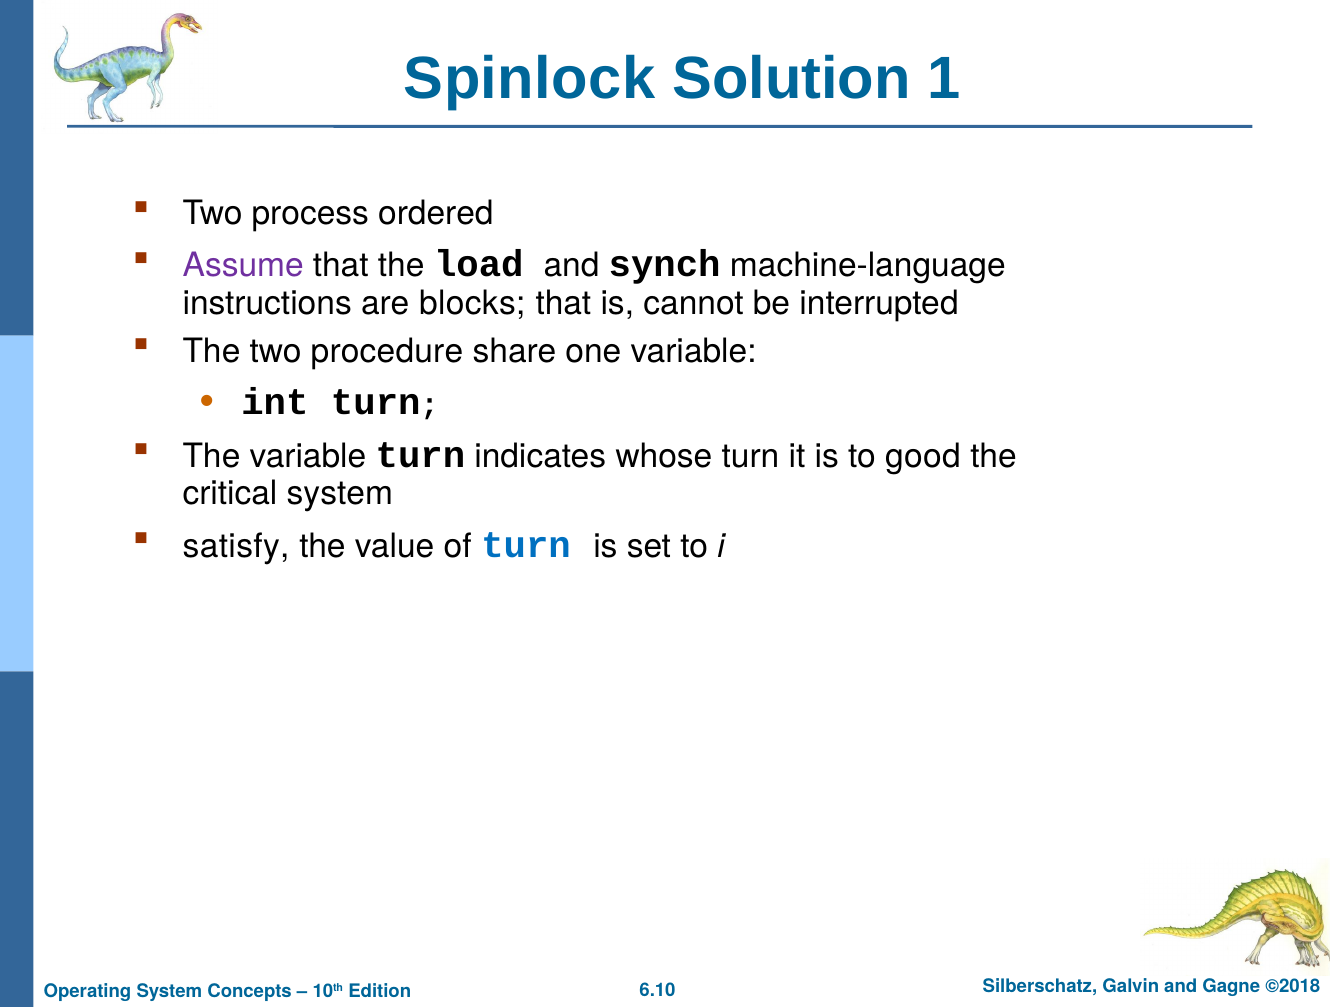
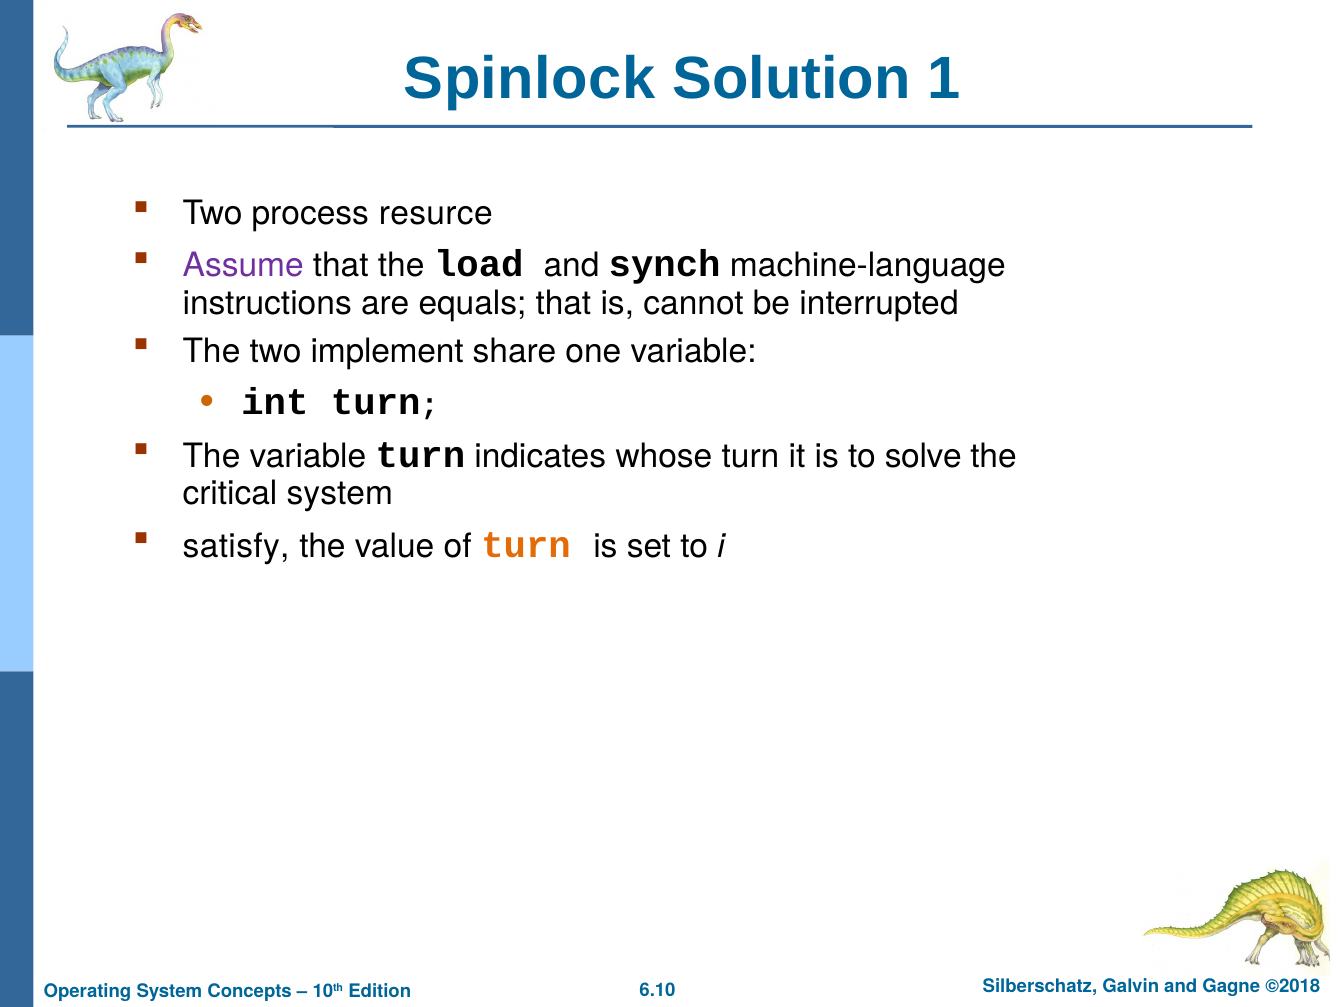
ordered: ordered -> resurce
blocks: blocks -> equals
procedure: procedure -> implement
good: good -> solve
turn at (526, 545) colour: blue -> orange
